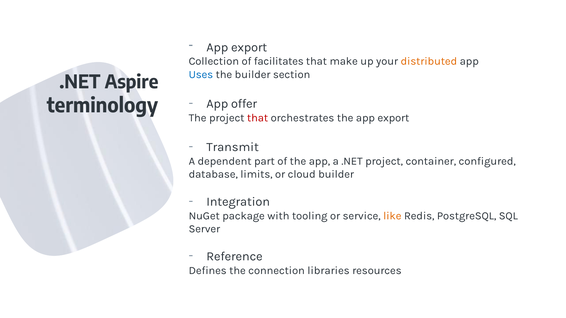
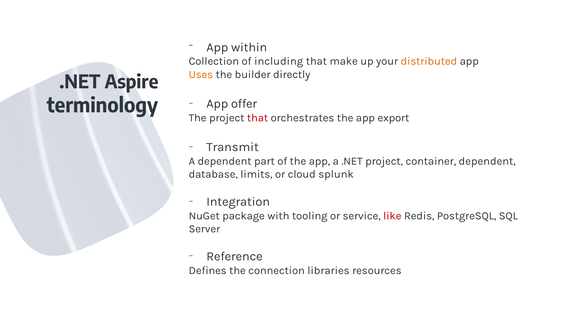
export at (249, 47): export -> within
facilitates: facilitates -> including
Uses colour: blue -> orange
section: section -> directly
container configured: configured -> dependent
cloud builder: builder -> splunk
like colour: orange -> red
